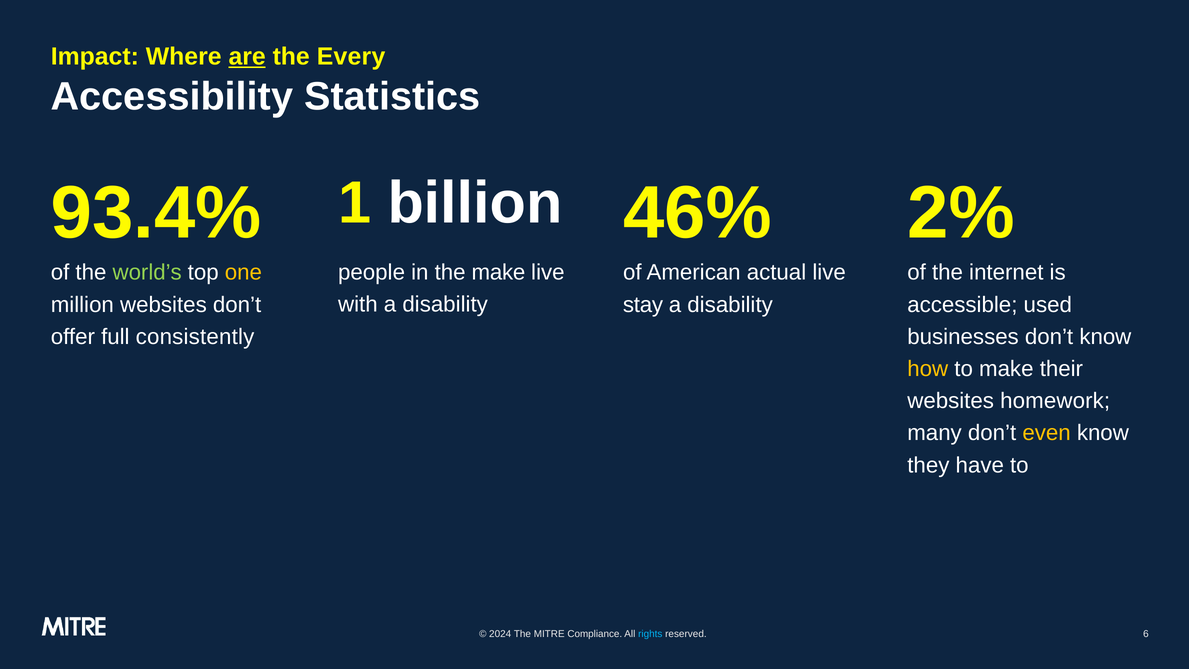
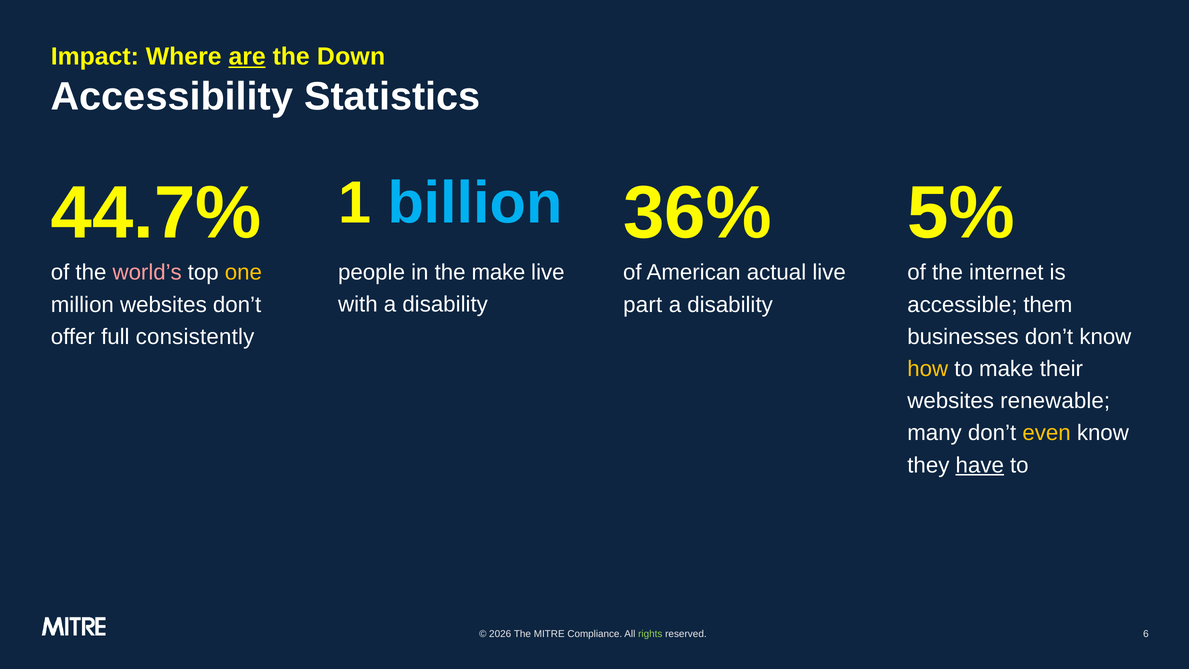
Every: Every -> Down
billion colour: white -> light blue
93.4%: 93.4% -> 44.7%
46%: 46% -> 36%
2%: 2% -> 5%
world’s colour: light green -> pink
stay: stay -> part
used: used -> them
homework: homework -> renewable
have underline: none -> present
2024: 2024 -> 2026
rights colour: light blue -> light green
